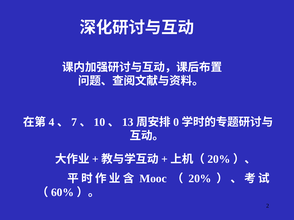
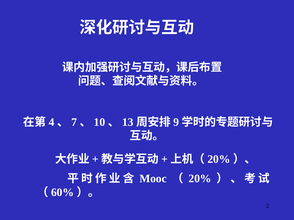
0: 0 -> 9
